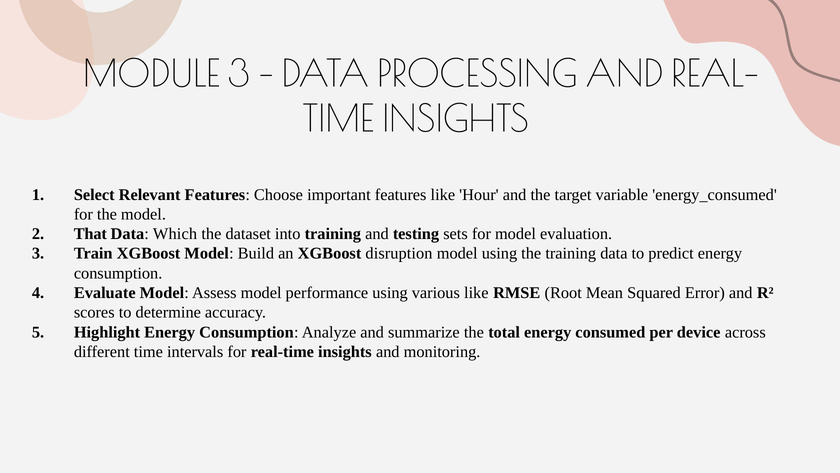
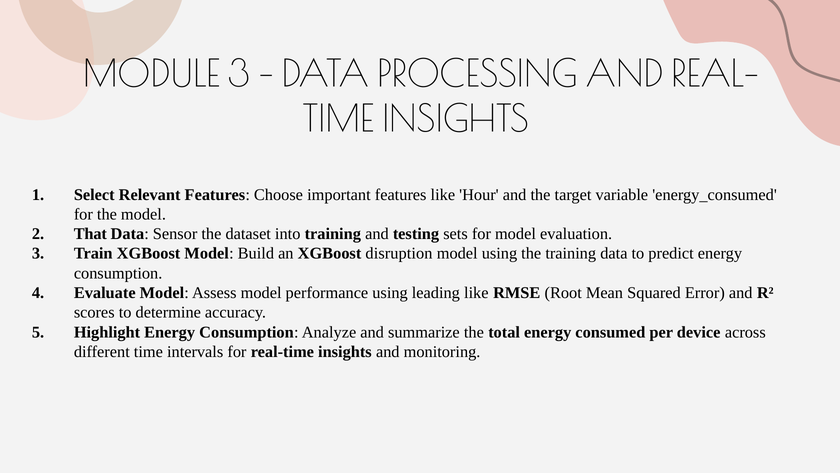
Which: Which -> Sensor
various: various -> leading
